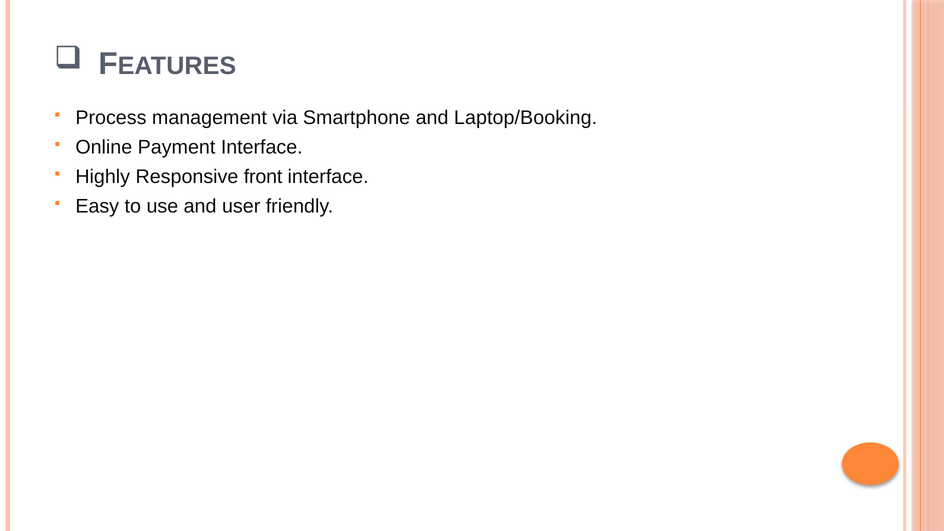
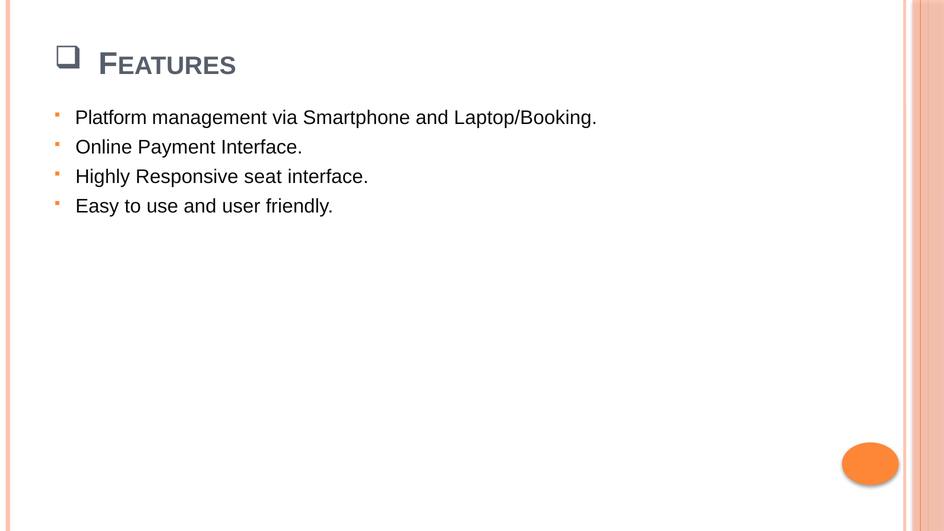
Process: Process -> Platform
front: front -> seat
